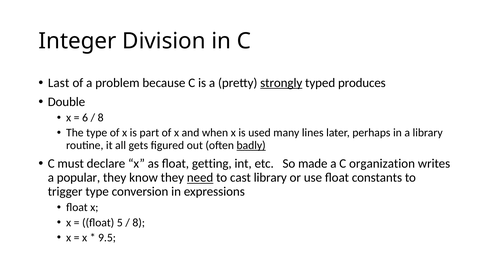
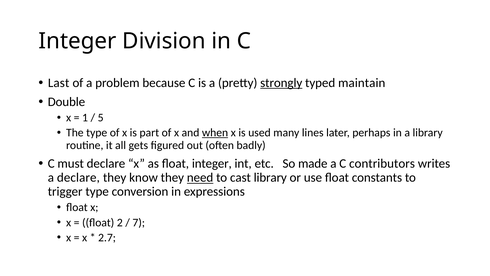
produces: produces -> maintain
6: 6 -> 1
8 at (101, 118): 8 -> 5
when underline: none -> present
badly underline: present -> none
float getting: getting -> integer
organization: organization -> contributors
a popular: popular -> declare
5: 5 -> 2
8 at (139, 222): 8 -> 7
9.5: 9.5 -> 2.7
